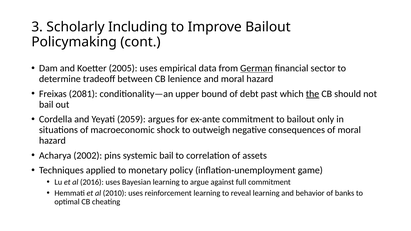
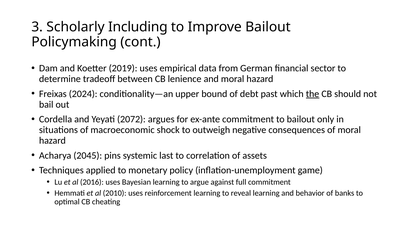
2005: 2005 -> 2019
German underline: present -> none
2081: 2081 -> 2024
2059: 2059 -> 2072
2002: 2002 -> 2045
systemic bail: bail -> last
